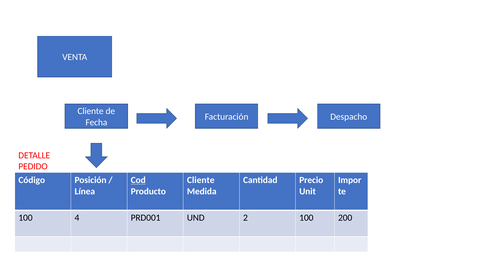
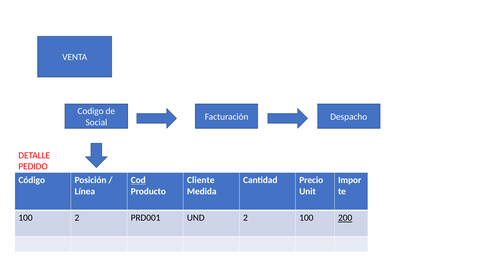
Cliente at (91, 111): Cliente -> Codigo
Fecha: Fecha -> Social
100 4: 4 -> 2
200 underline: none -> present
